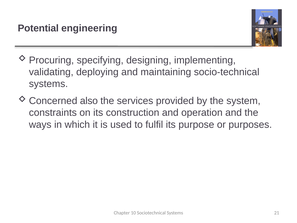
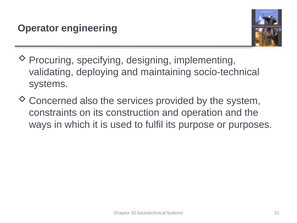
Potential: Potential -> Operator
